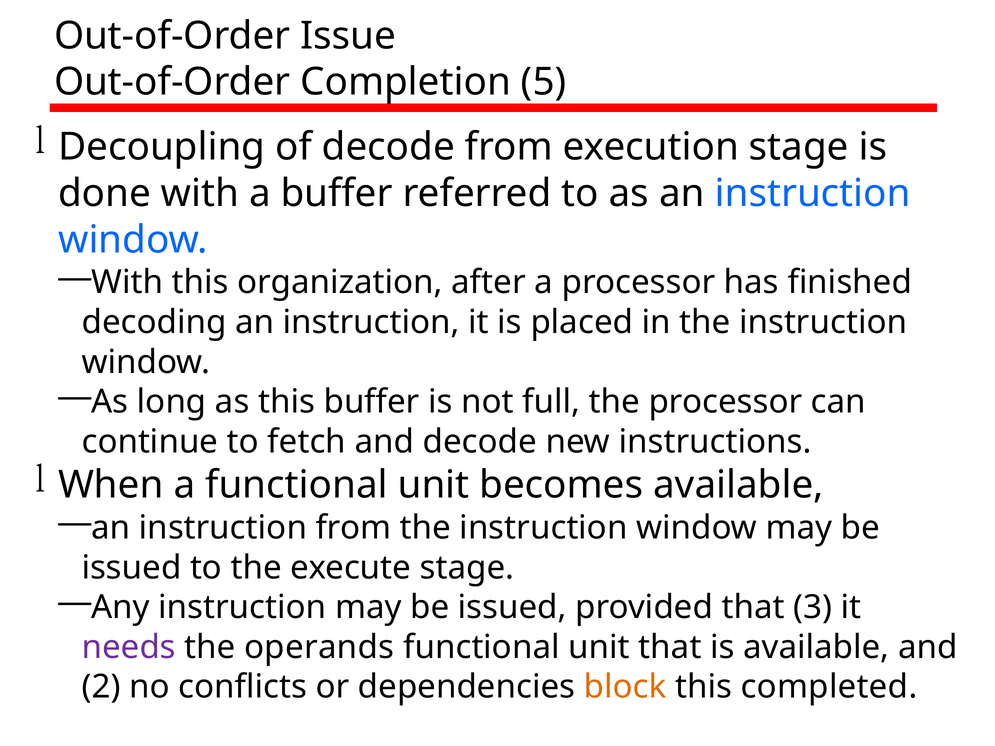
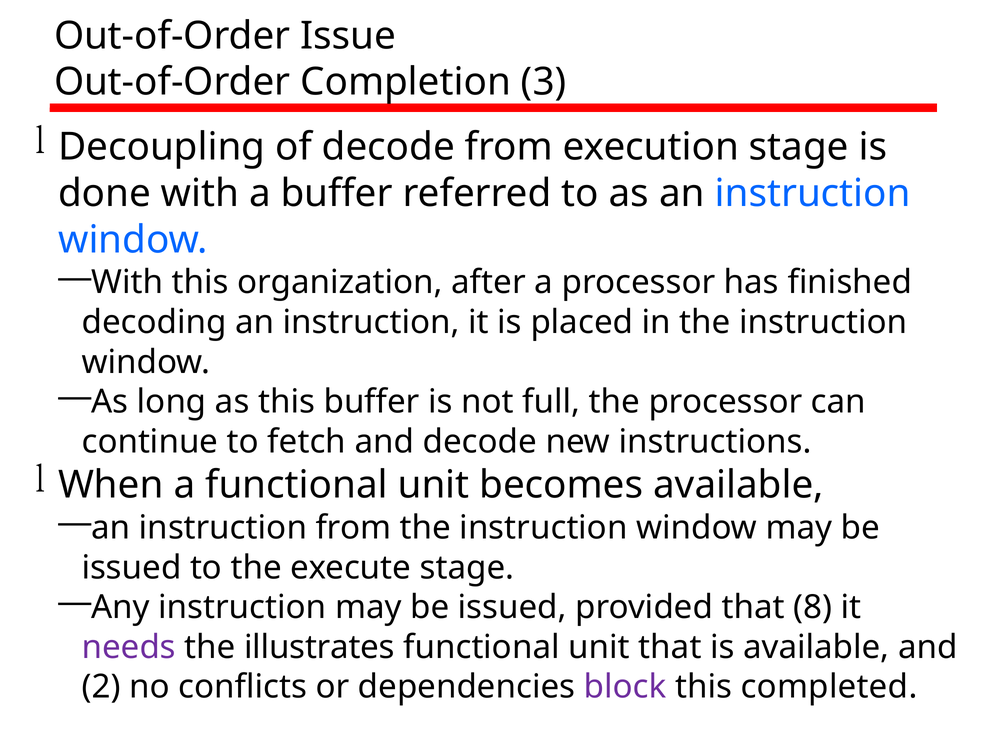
5: 5 -> 3
3: 3 -> 8
operands: operands -> illustrates
block colour: orange -> purple
